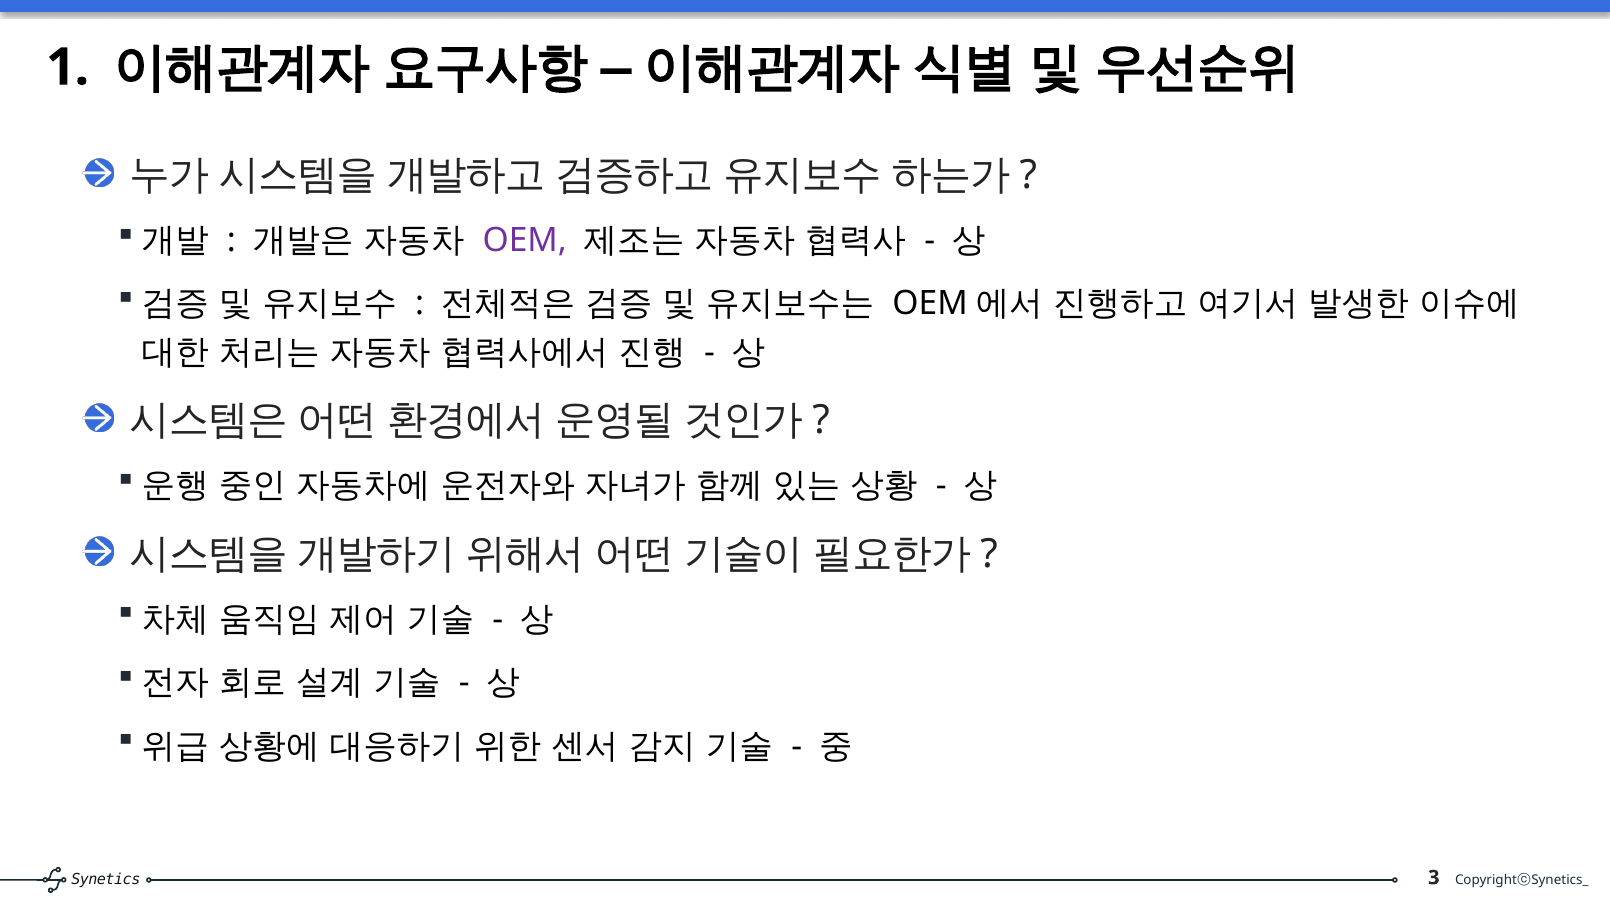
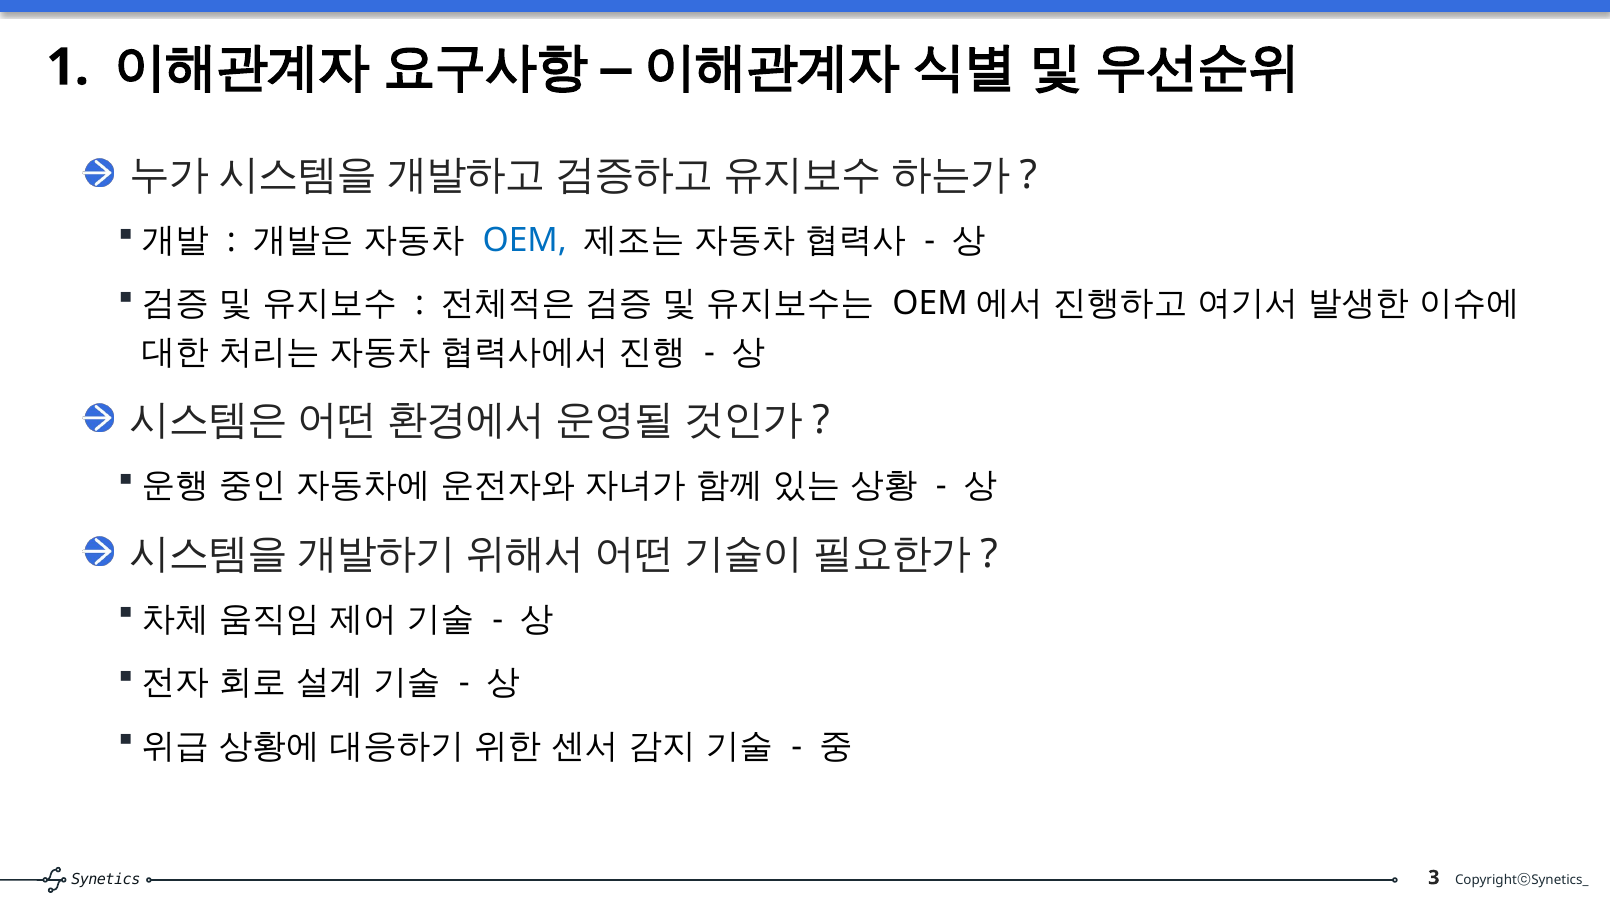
OEM colour: purple -> blue
